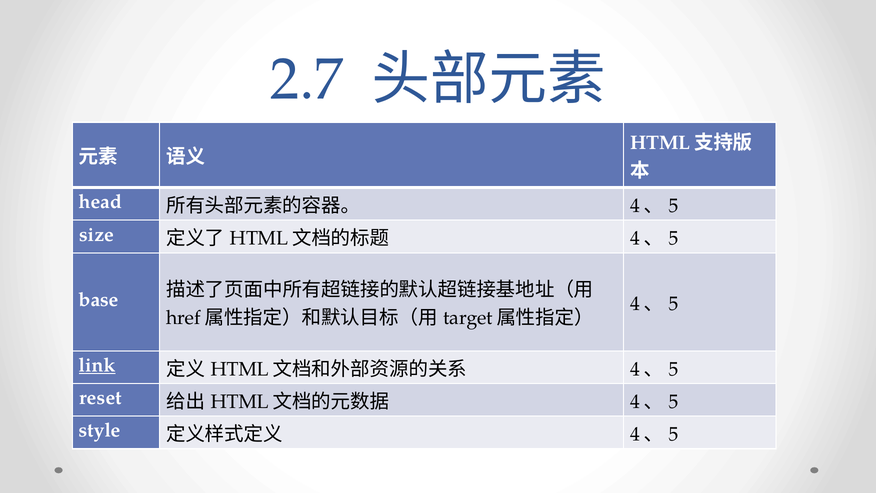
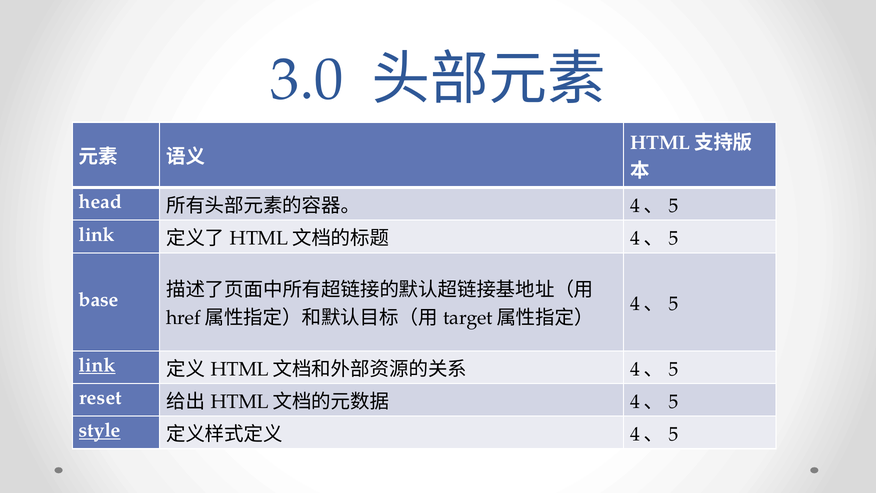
2.7: 2.7 -> 3.0
size at (97, 235): size -> link
style underline: none -> present
